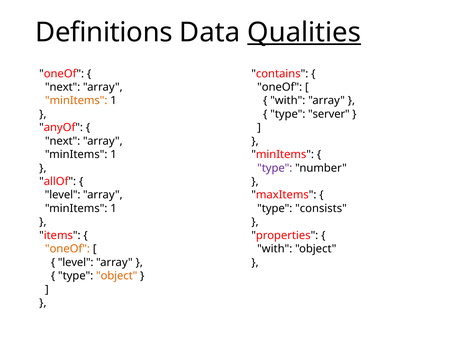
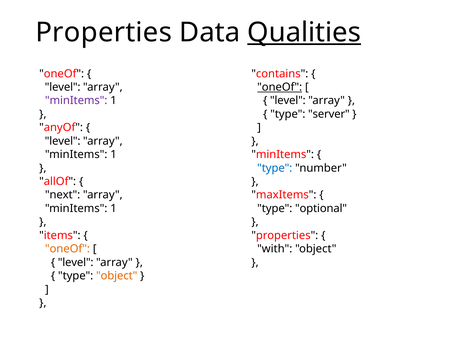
Definitions at (104, 32): Definitions -> Properties
next at (63, 87): next -> level
oneOf at (280, 87) underline: none -> present
minItems at (76, 101) colour: orange -> purple
with at (288, 101): with -> level
next at (63, 141): next -> level
type at (275, 168) colour: purple -> blue
level at (63, 195): level -> next
consists: consists -> optional
